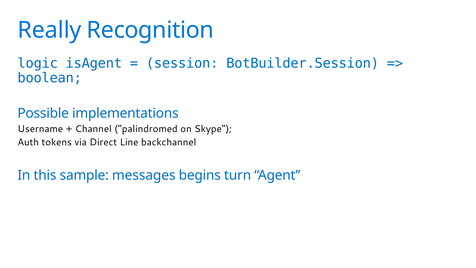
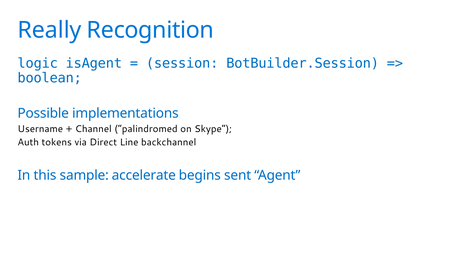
messages: messages -> accelerate
turn: turn -> sent
